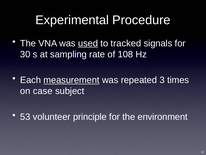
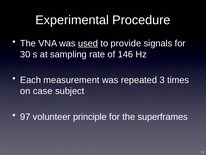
tracked: tracked -> provide
108: 108 -> 146
measurement underline: present -> none
53: 53 -> 97
environment: environment -> superframes
